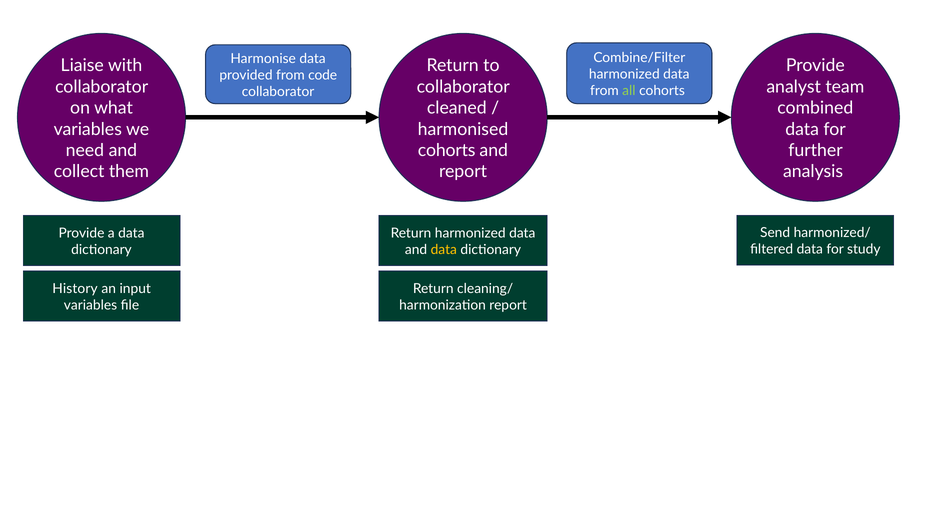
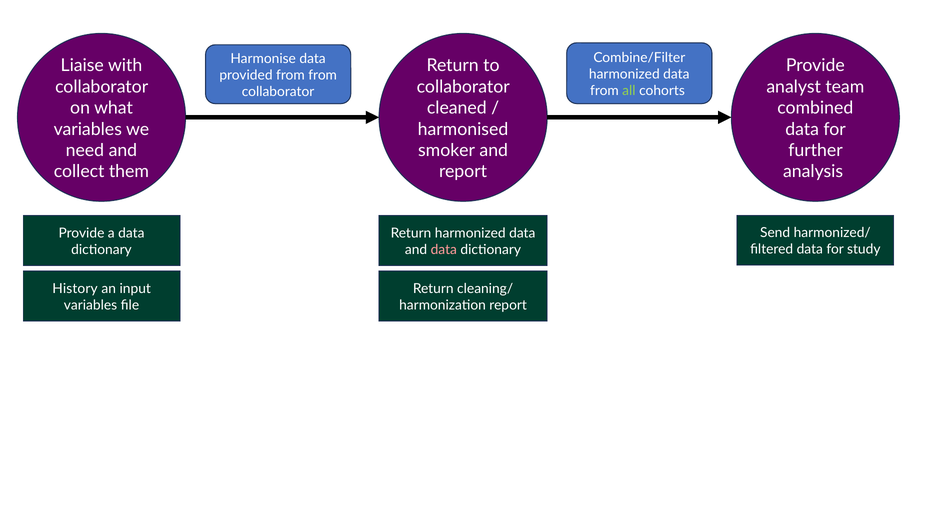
from code: code -> from
cohorts at (447, 151): cohorts -> smoker
data at (444, 250) colour: yellow -> pink
